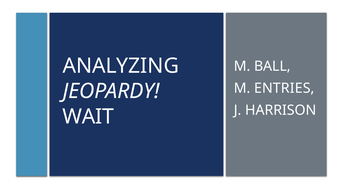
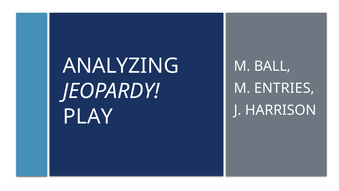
WAIT: WAIT -> PLAY
